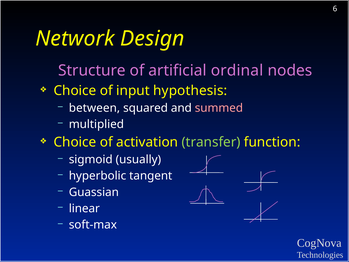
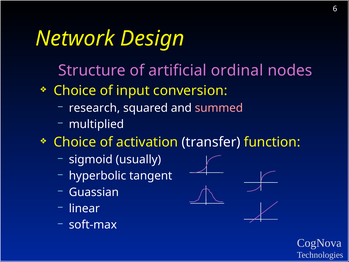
hypothesis: hypothesis -> conversion
between: between -> research
transfer colour: light green -> white
